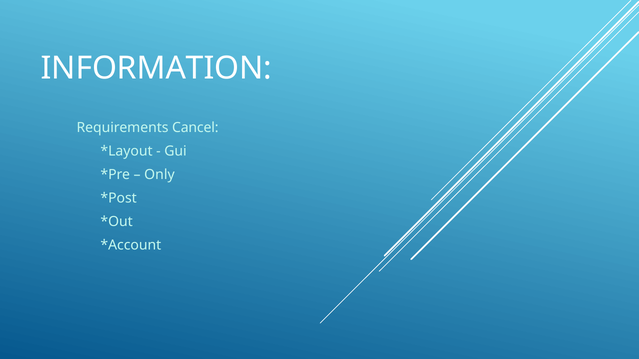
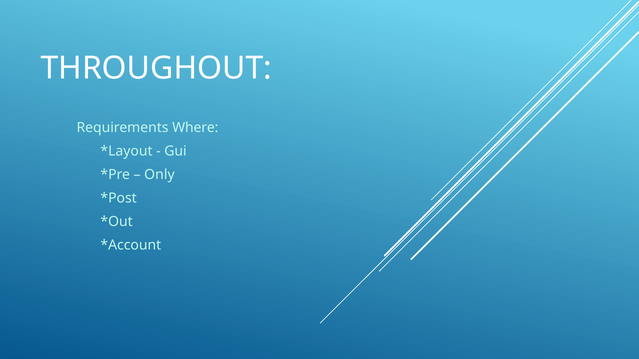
INFORMATION: INFORMATION -> THROUGHOUT
Cancel: Cancel -> Where
